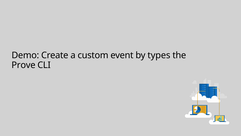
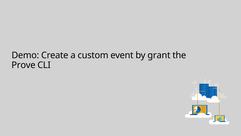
types: types -> grant
